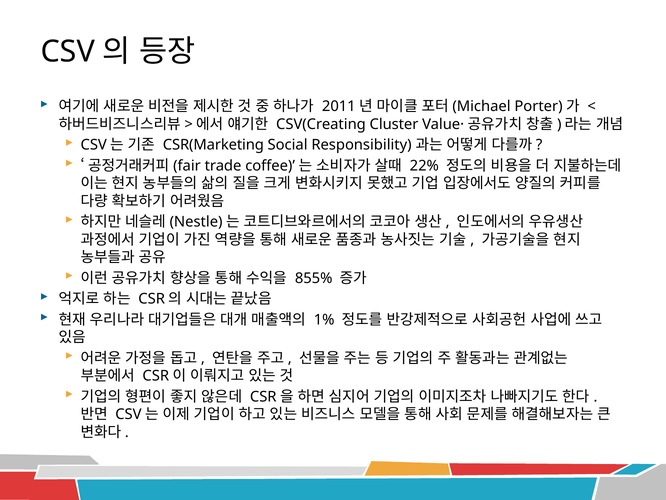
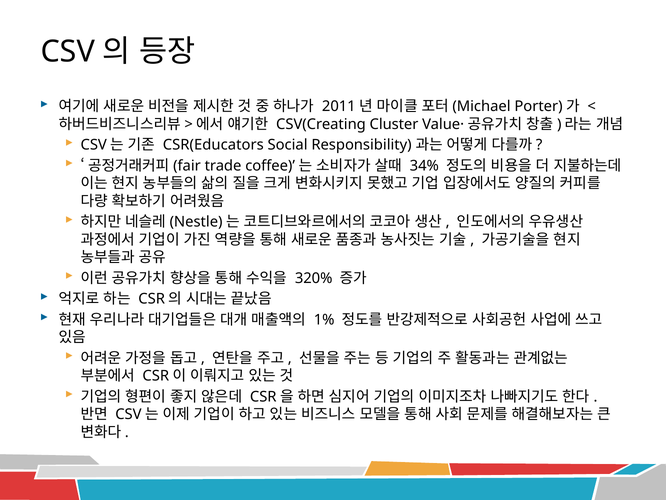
CSR(Marketing: CSR(Marketing -> CSR(Educators
22%: 22% -> 34%
855%: 855% -> 320%
